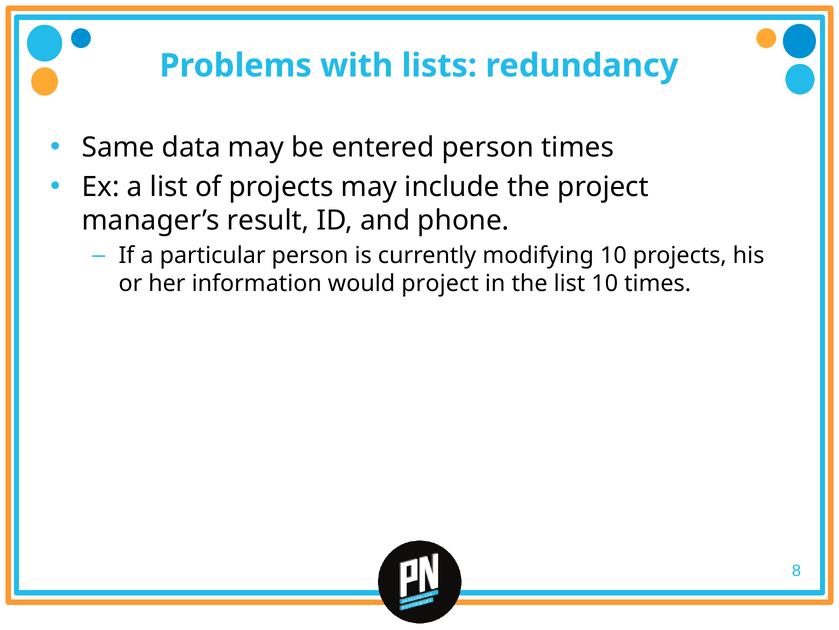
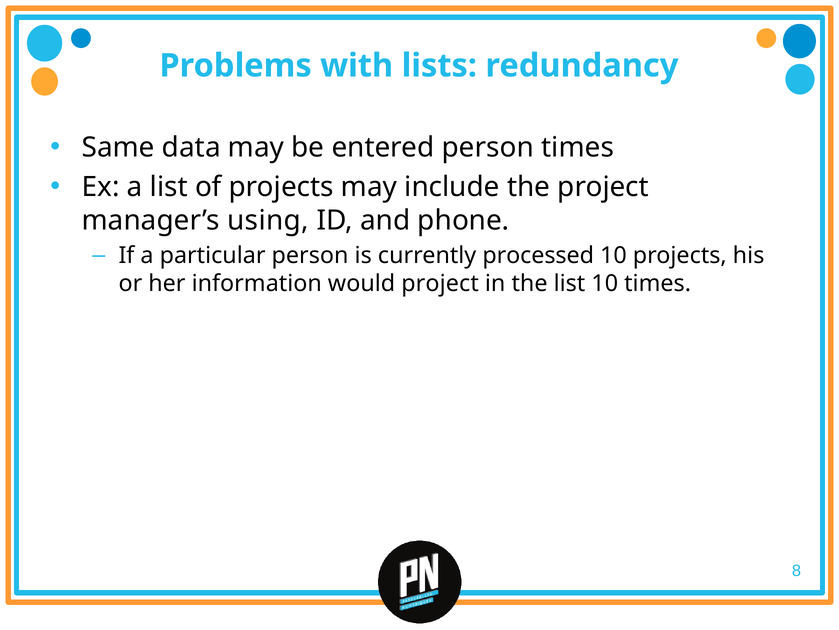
result: result -> using
modifying: modifying -> processed
